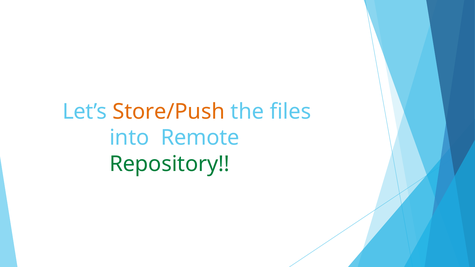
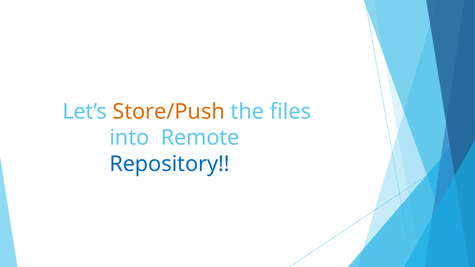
Repository colour: green -> blue
